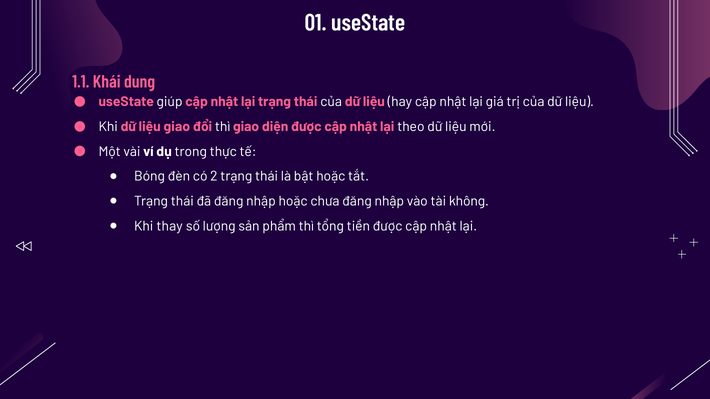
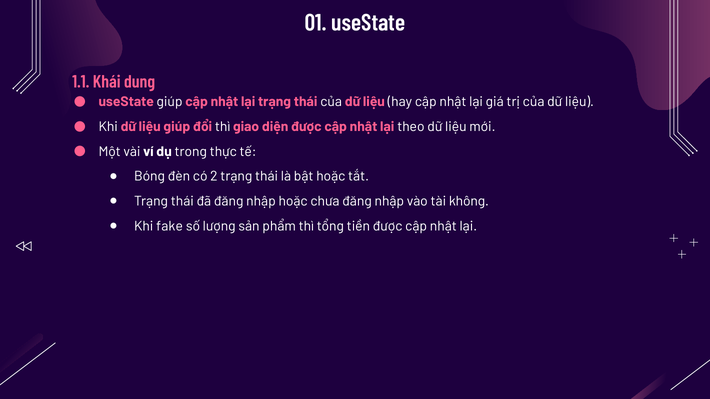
liệu giao: giao -> giúp
thay: thay -> fake
